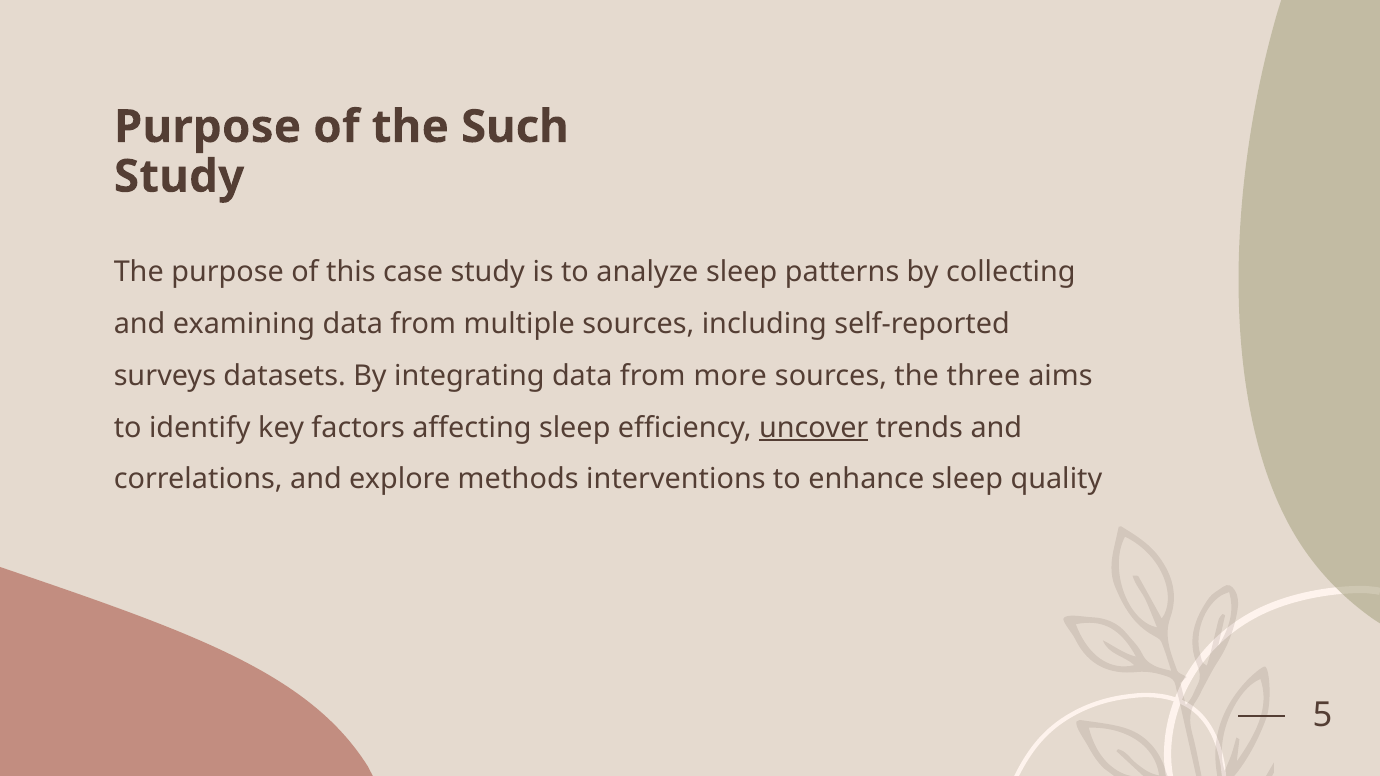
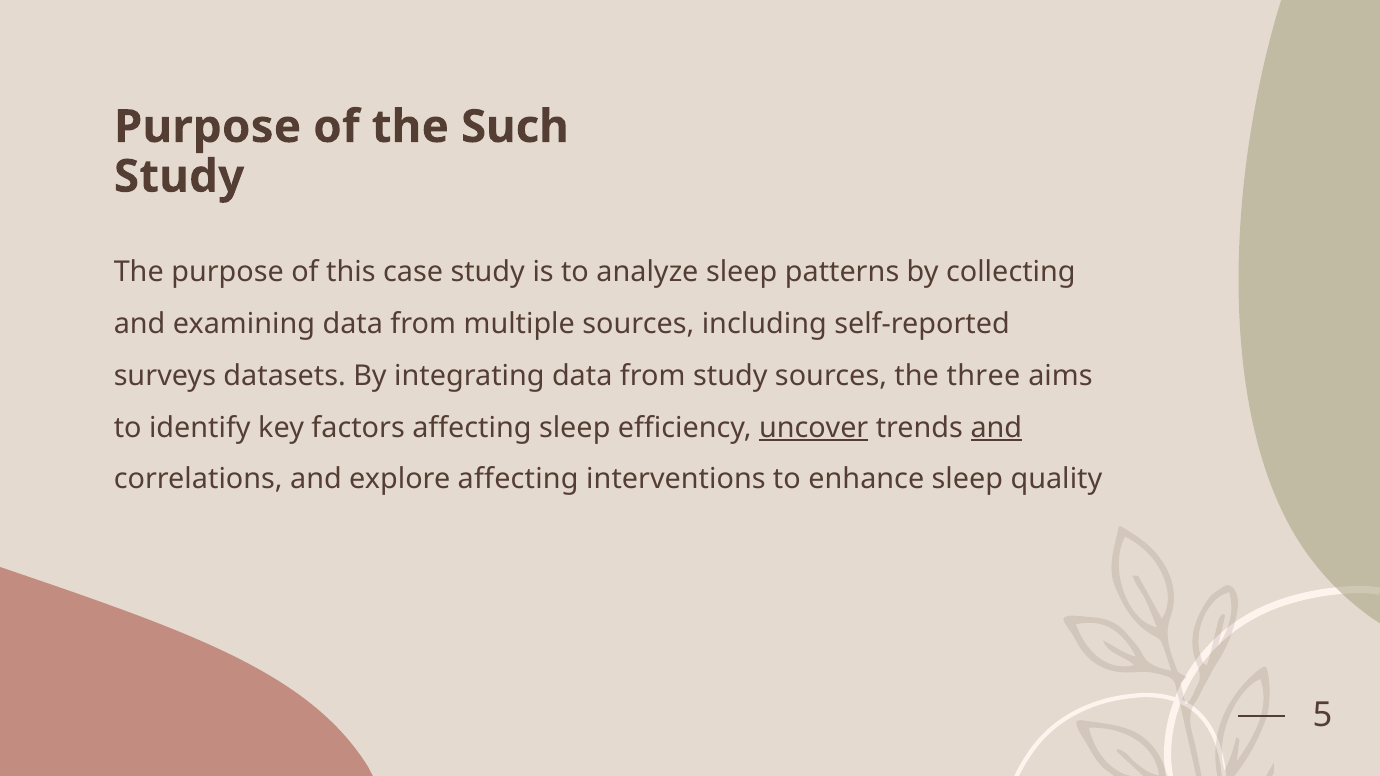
from more: more -> study
and at (996, 428) underline: none -> present
explore methods: methods -> affecting
